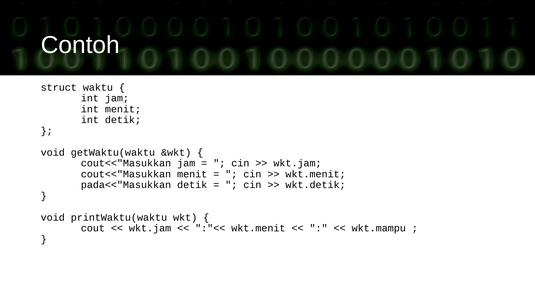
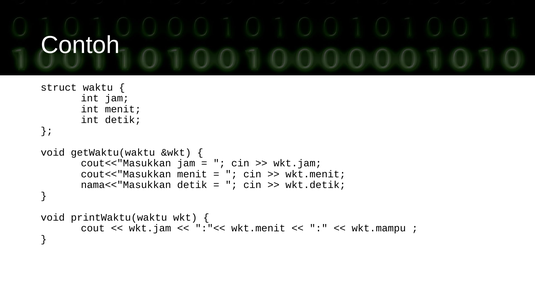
pada<<"Masukkan: pada<<"Masukkan -> nama<<"Masukkan
